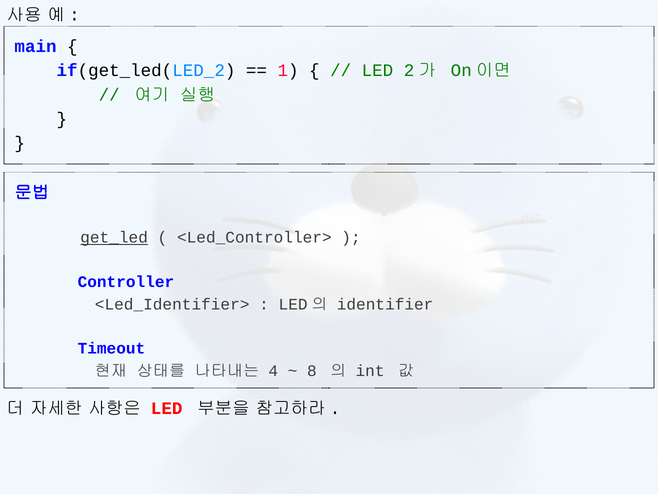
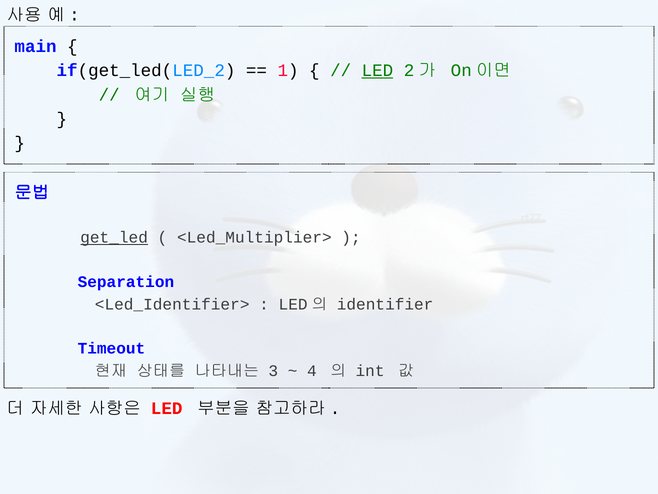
LED at (377, 70) underline: none -> present
<Led_Controller>: <Led_Controller> -> <Led_Multiplier>
Controller: Controller -> Separation
4: 4 -> 3
8: 8 -> 4
